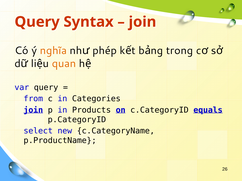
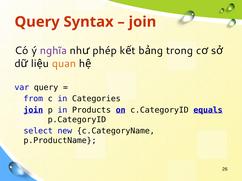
nghĩa colour: orange -> purple
